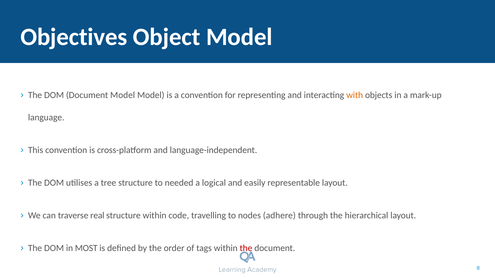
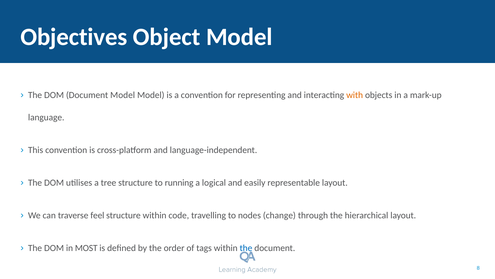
needed: needed -> running
real: real -> feel
adhere: adhere -> change
the at (246, 248) colour: red -> blue
